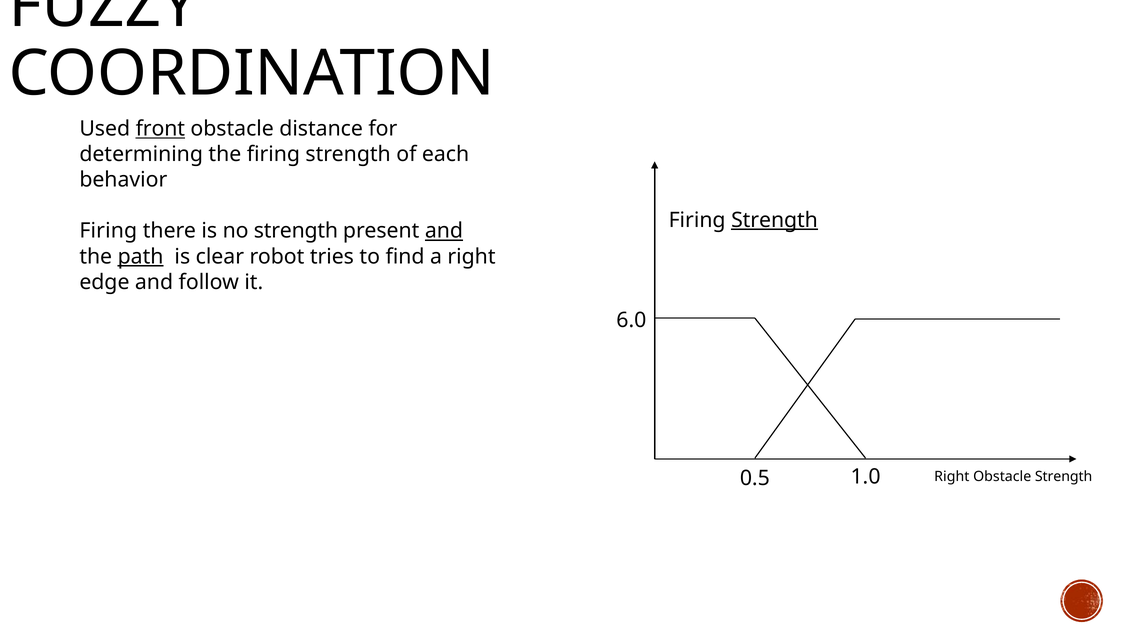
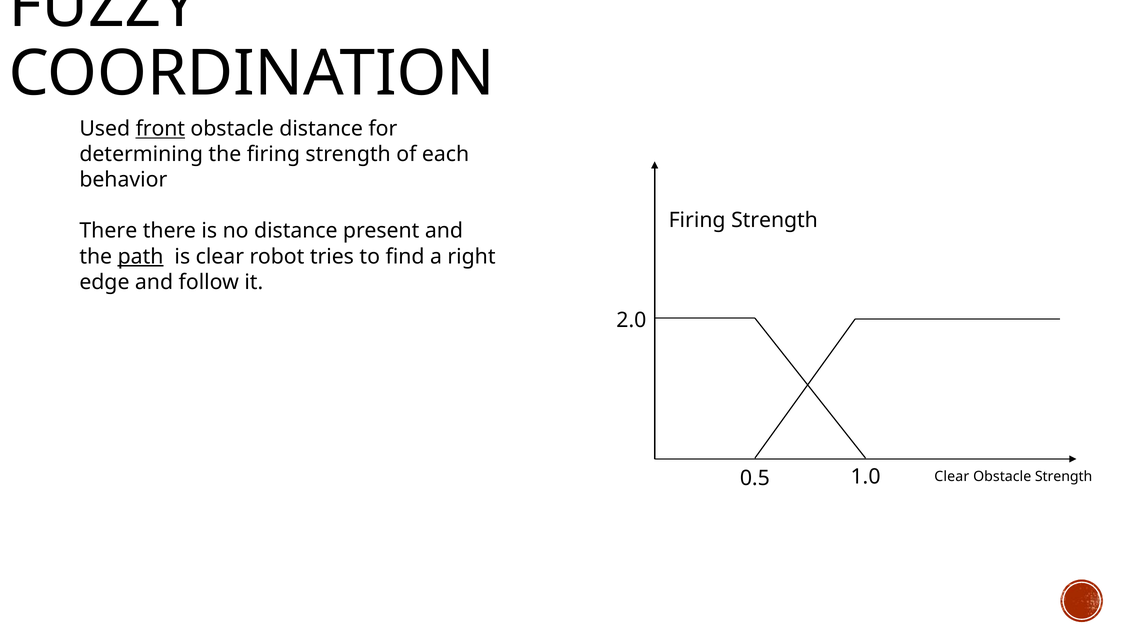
Strength at (774, 220) underline: present -> none
Firing at (108, 231): Firing -> There
no strength: strength -> distance
and at (444, 231) underline: present -> none
6.0: 6.0 -> 2.0
1.0 Right: Right -> Clear
